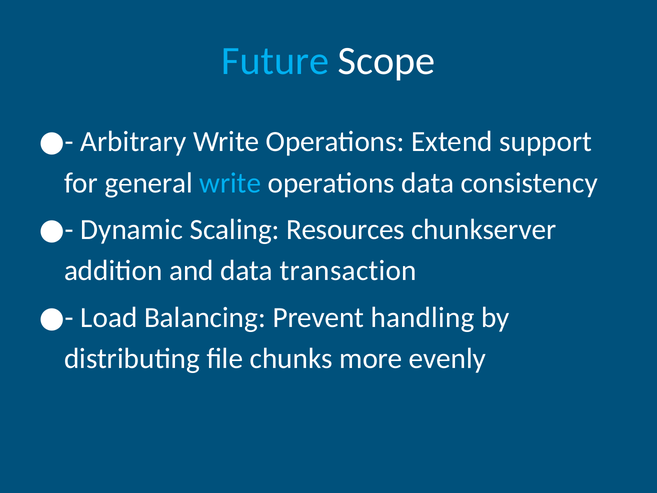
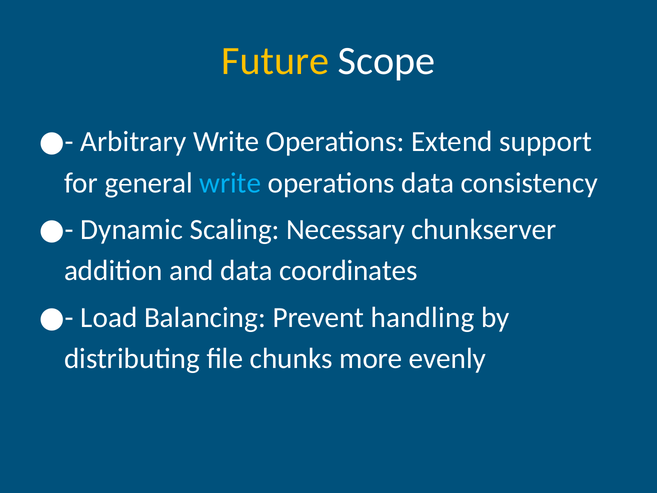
Future colour: light blue -> yellow
Resources: Resources -> Necessary
transaction: transaction -> coordinates
